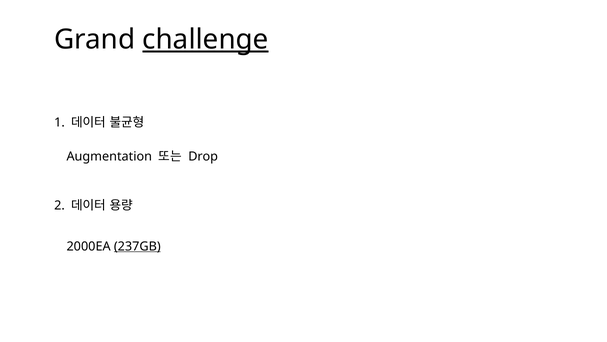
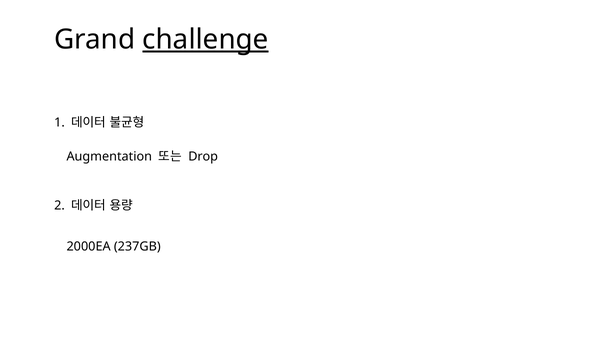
237GB underline: present -> none
